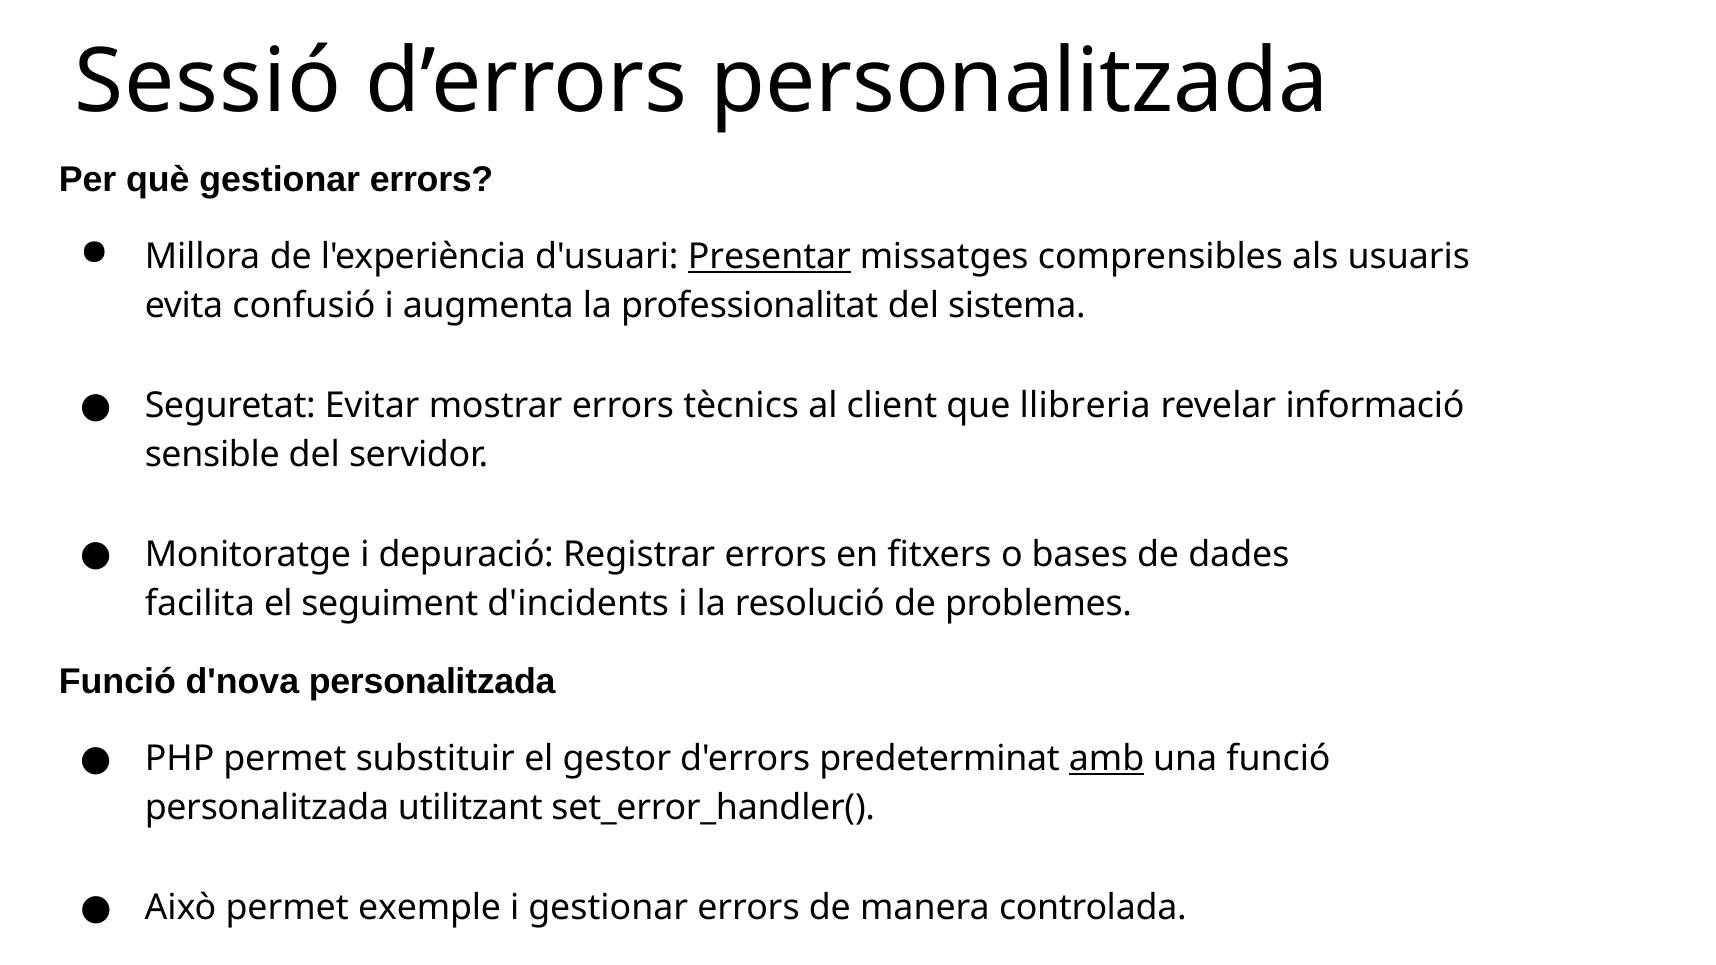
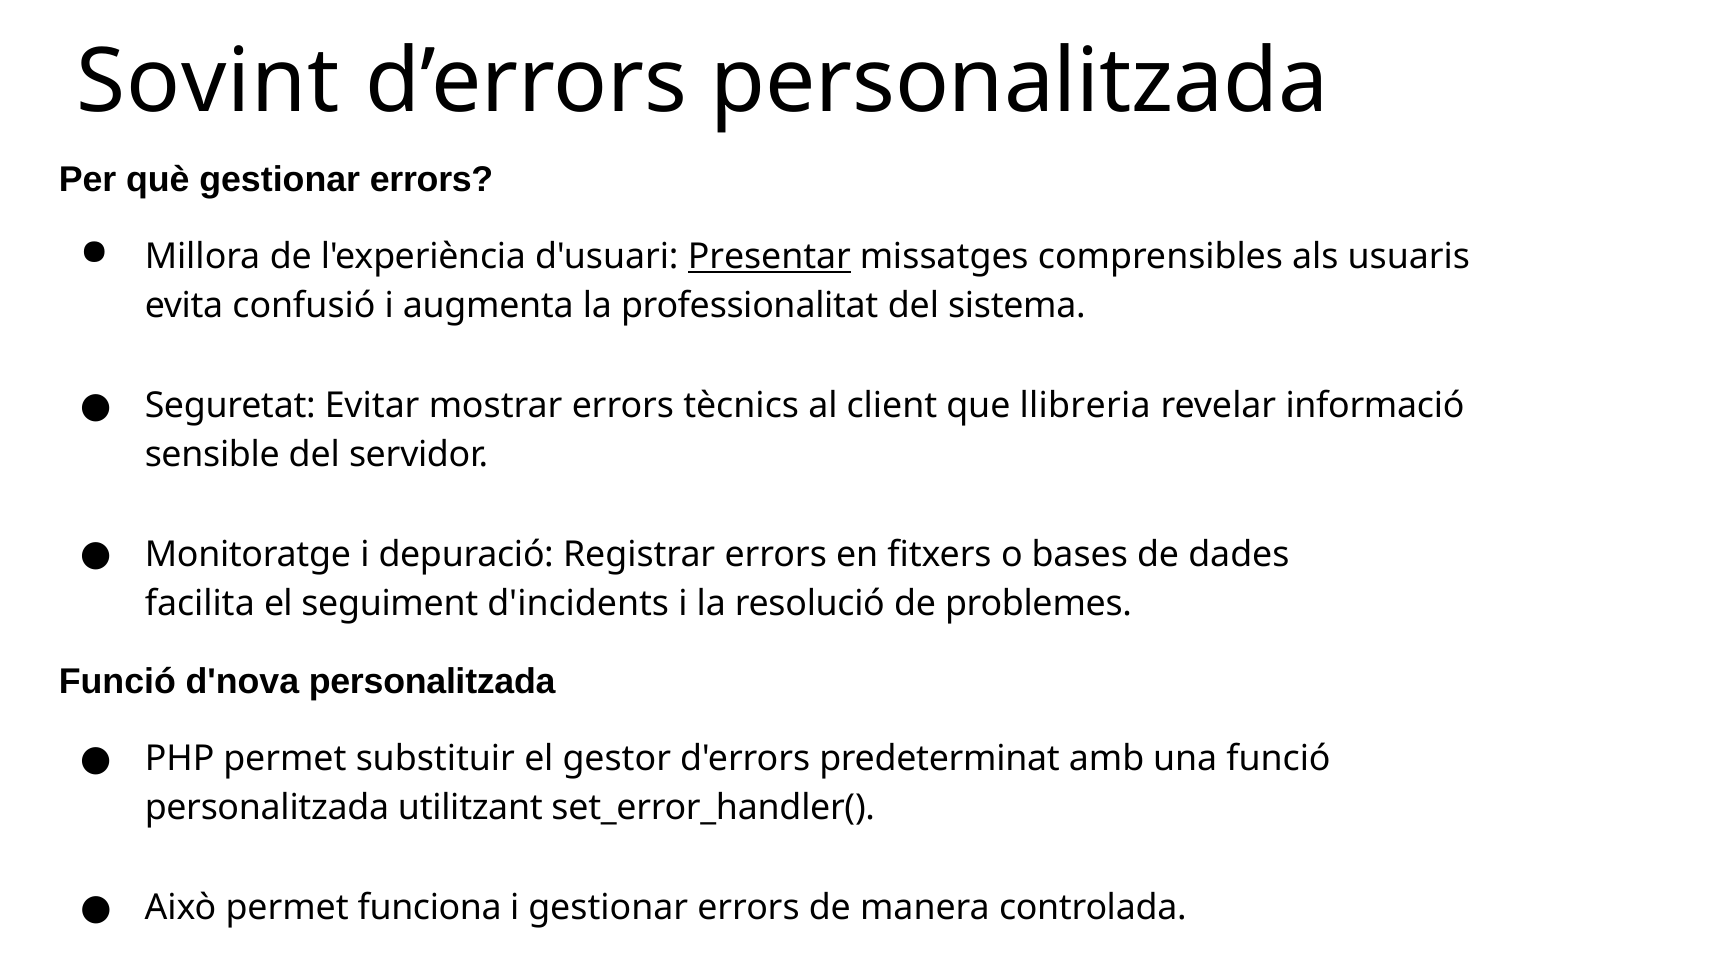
Sessió: Sessió -> Sovint
amb underline: present -> none
exemple: exemple -> funciona
